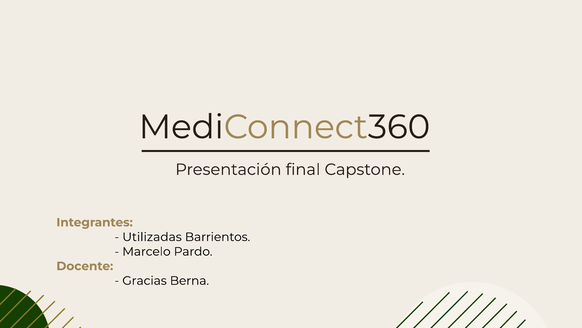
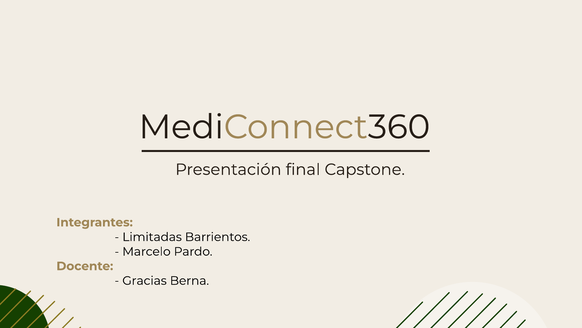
Utilizadas: Utilizadas -> Limitadas
